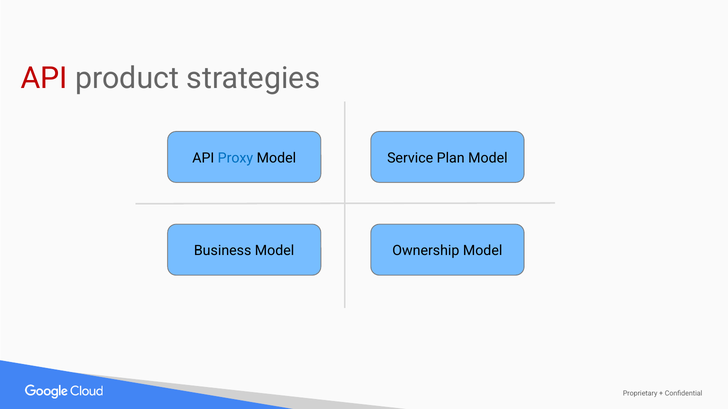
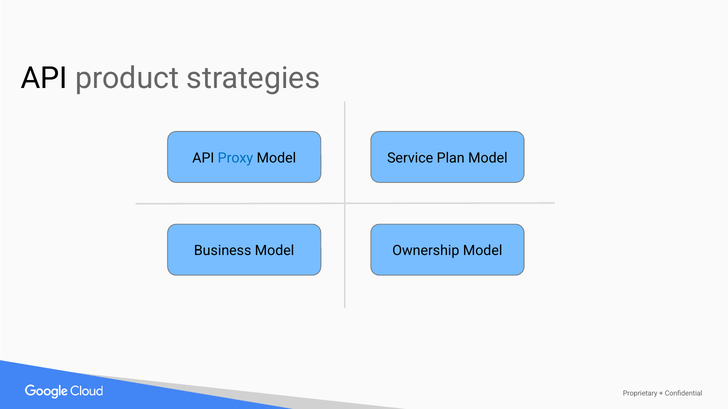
API at (44, 78) colour: red -> black
